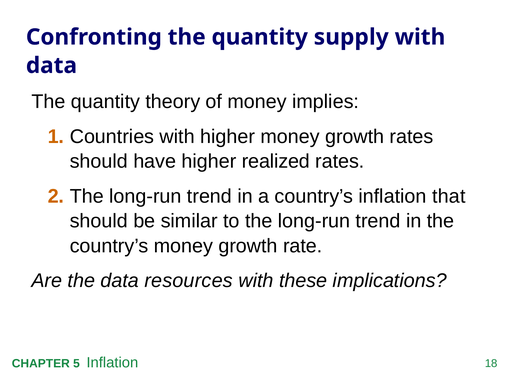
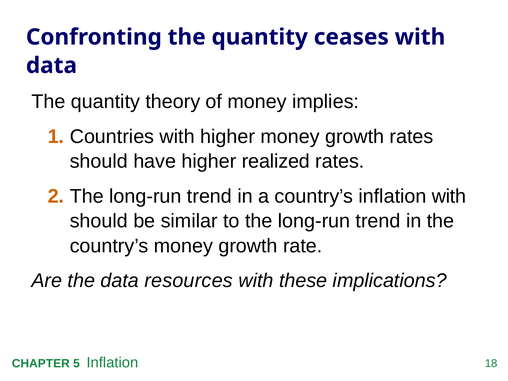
supply: supply -> ceases
inflation that: that -> with
